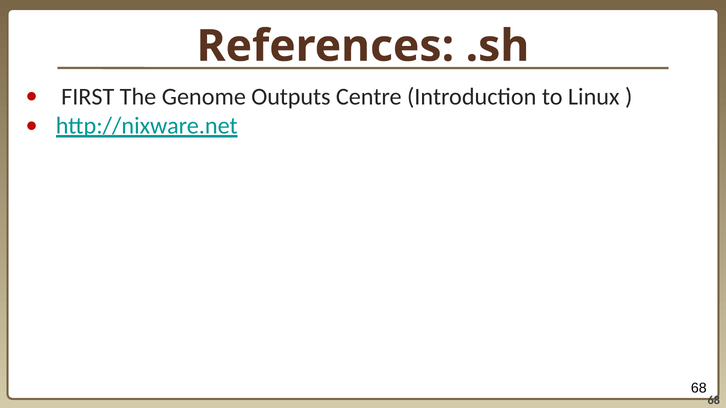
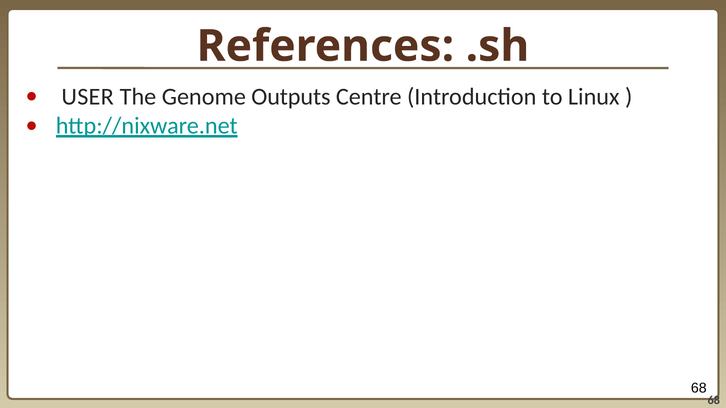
FIRST: FIRST -> USER
